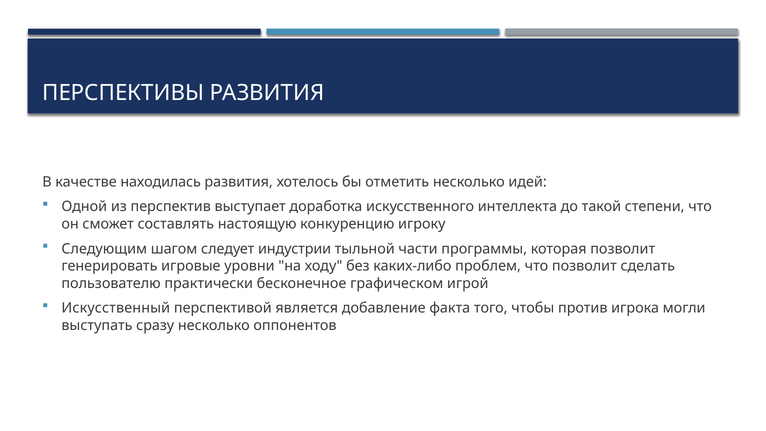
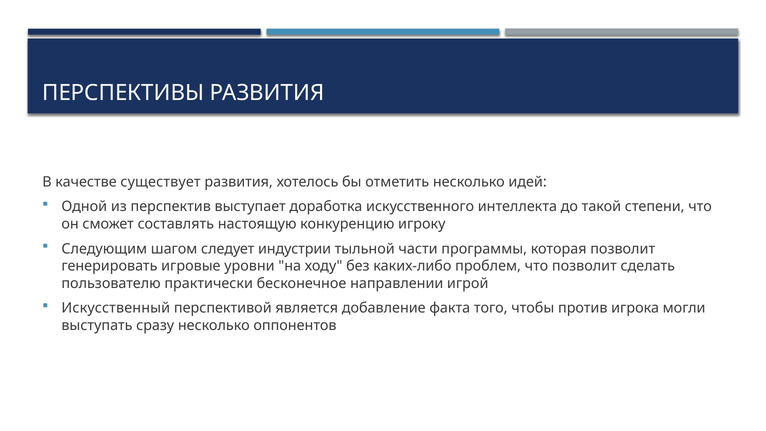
находилась: находилась -> существует
графическом: графическом -> направлении
